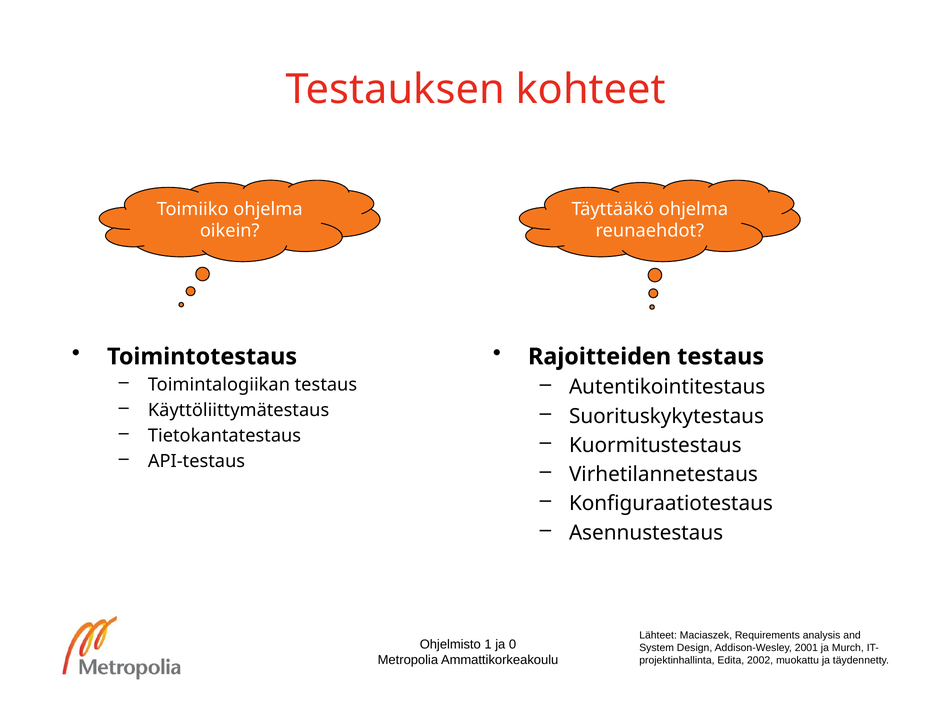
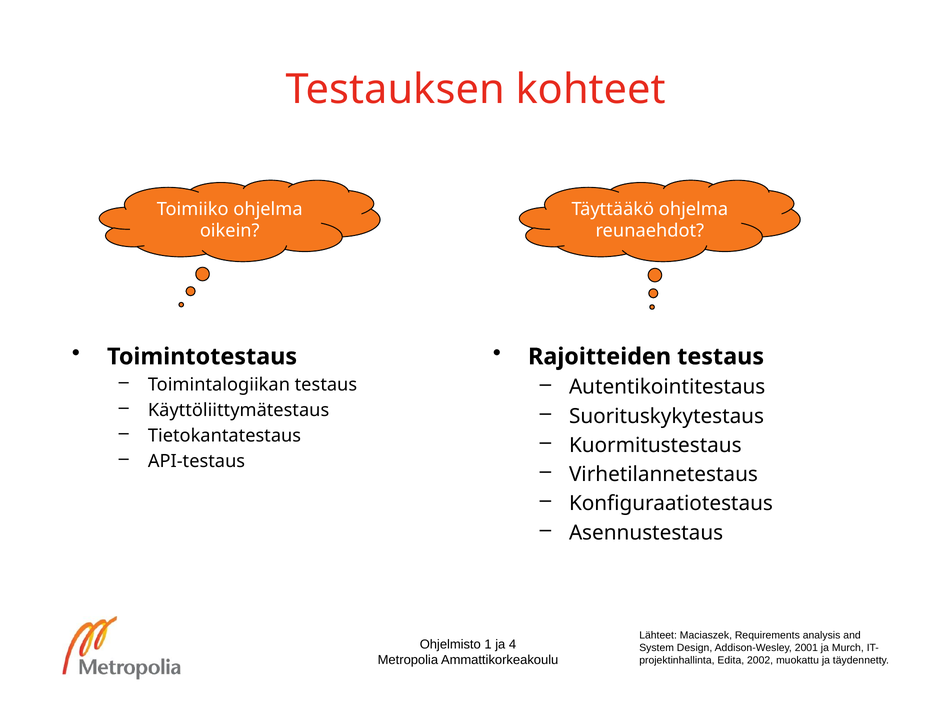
0: 0 -> 4
